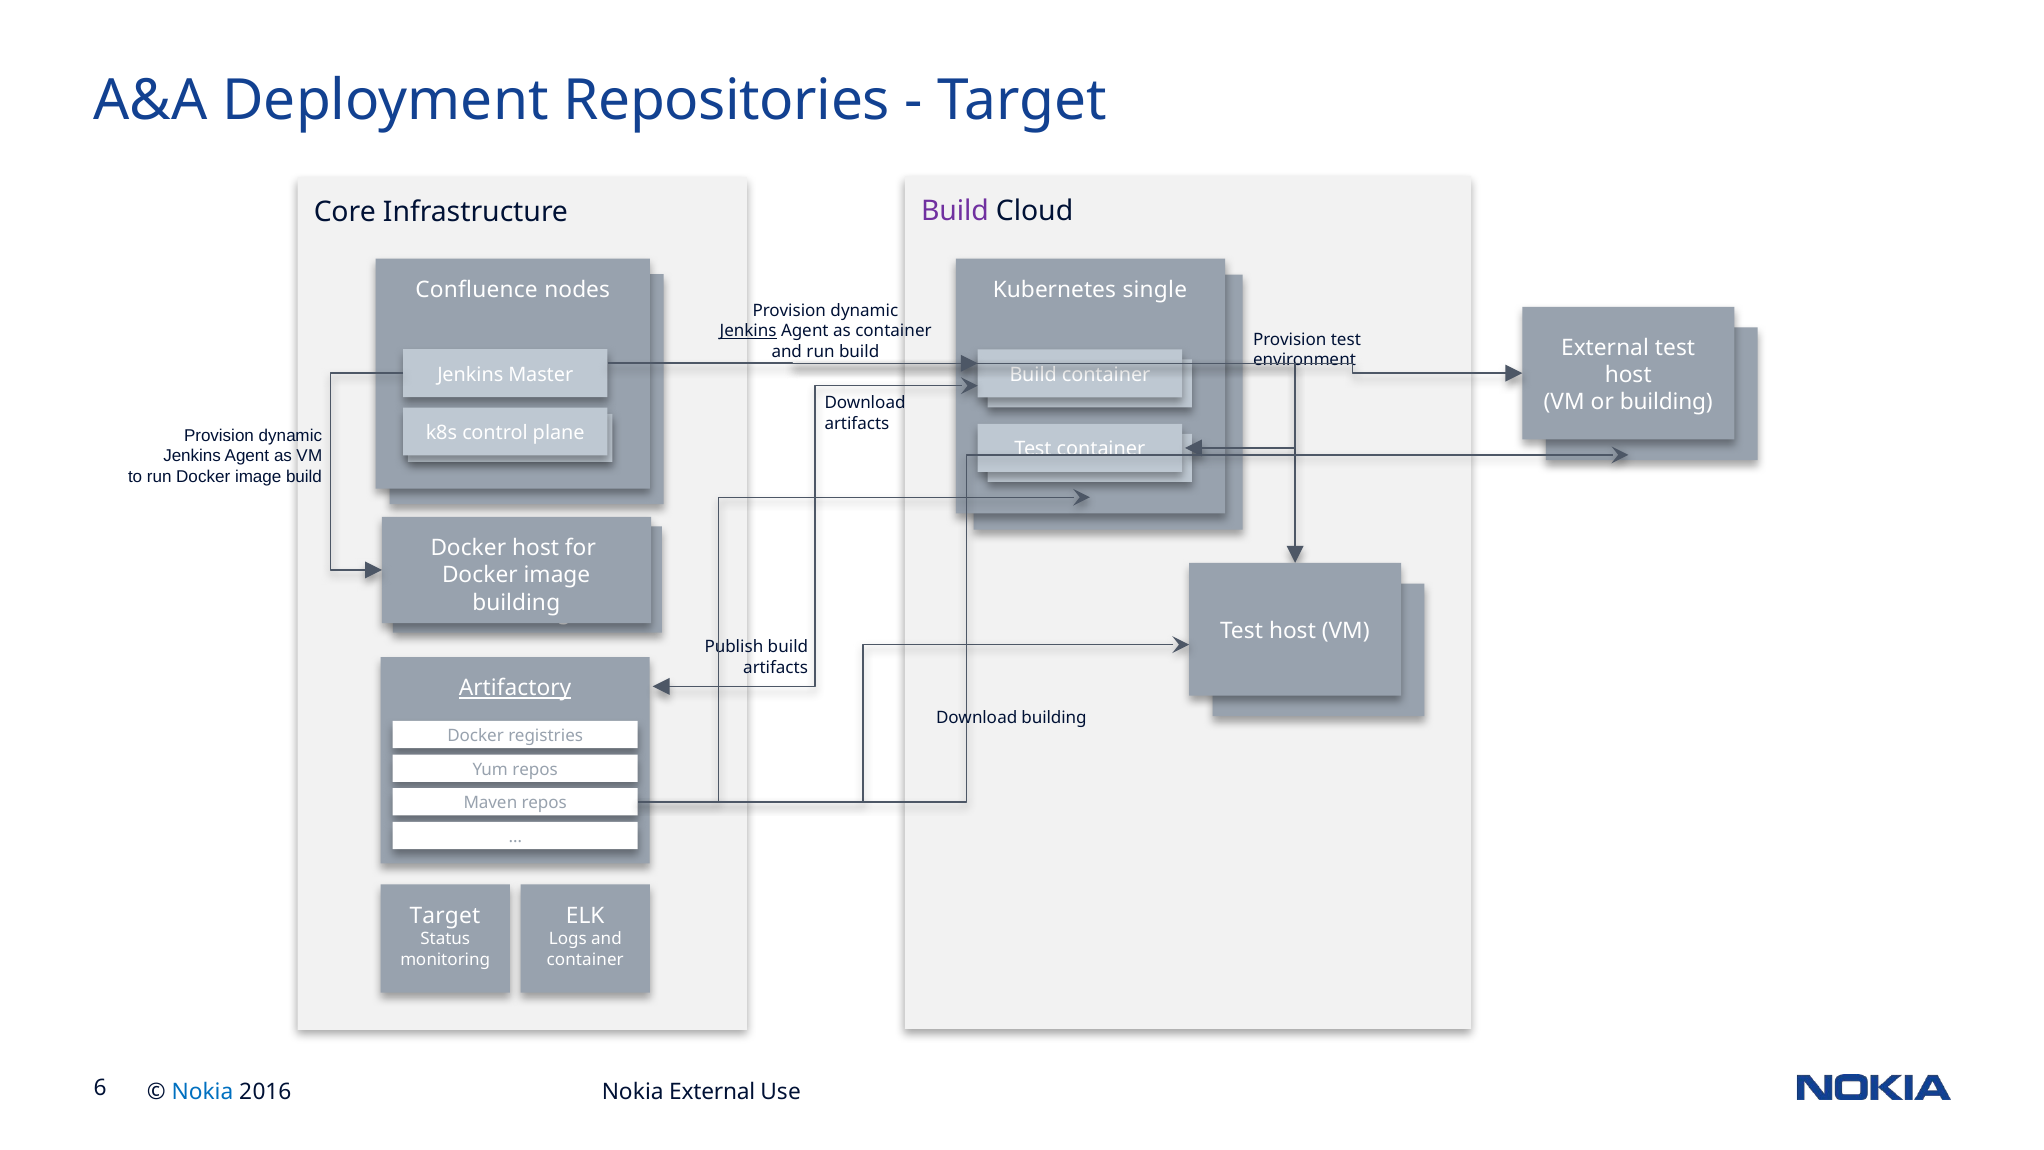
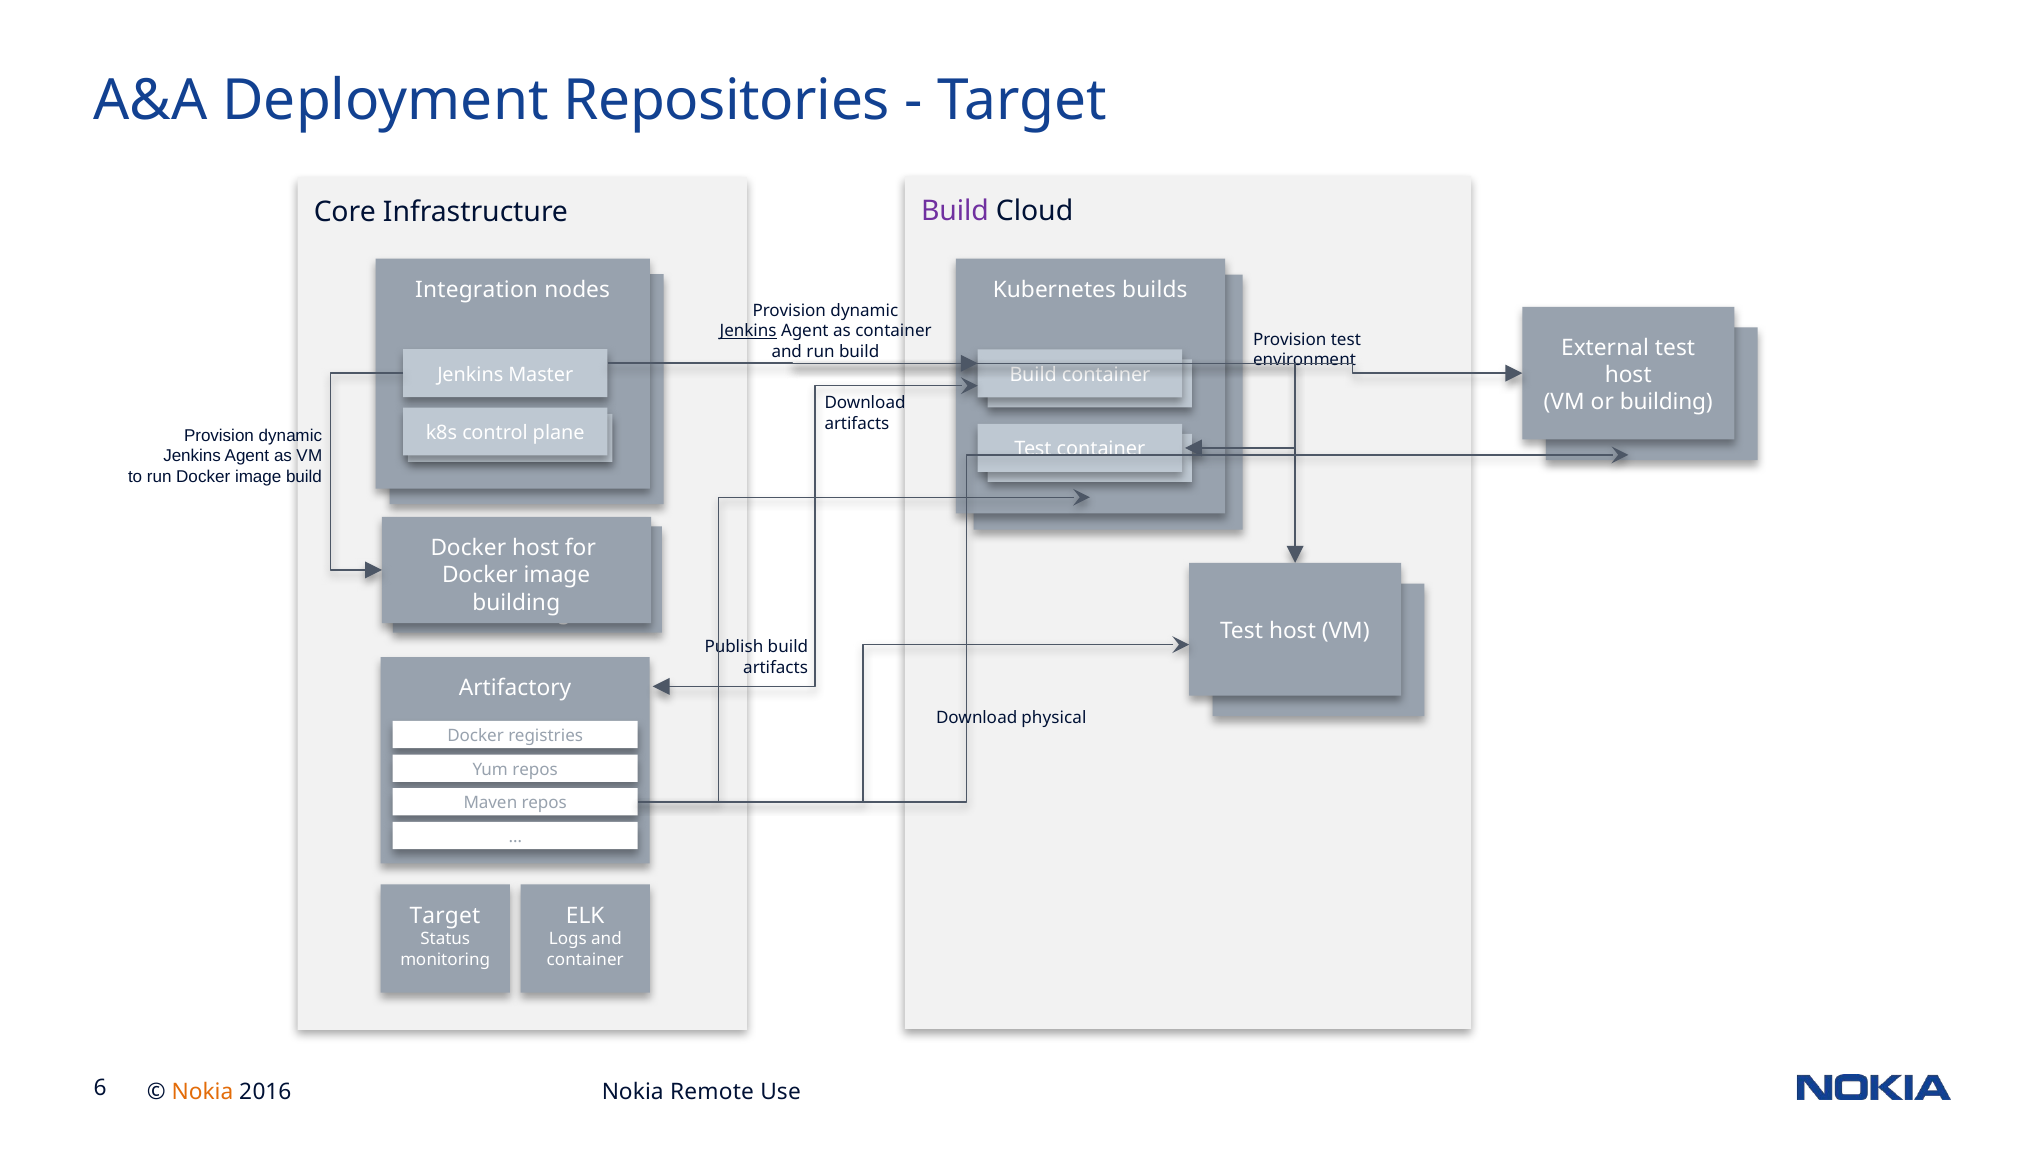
Confluence: Confluence -> Integration
single: single -> builds
Artifactory underline: present -> none
Download building: building -> physical
Nokia at (202, 1092) colour: blue -> orange
Nokia External: External -> Remote
